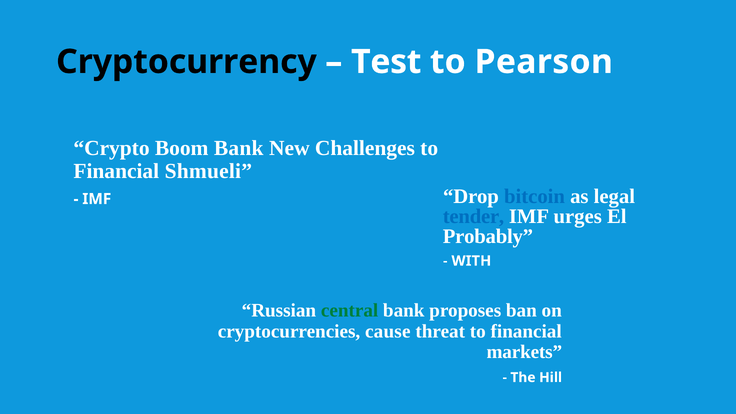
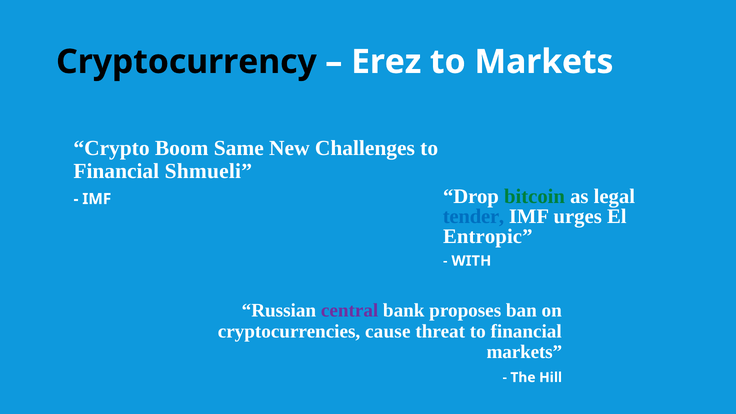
Test: Test -> Erez
to Pearson: Pearson -> Markets
Boom Bank: Bank -> Same
bitcoin colour: blue -> green
Probably: Probably -> Entropic
central colour: green -> purple
